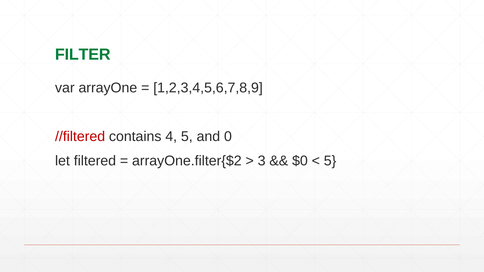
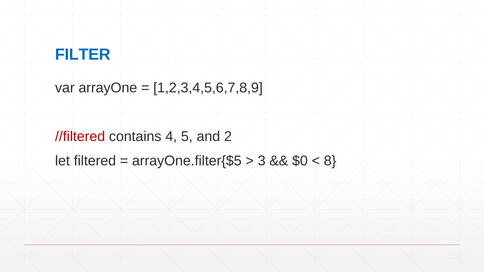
FILTER colour: green -> blue
0: 0 -> 2
arrayOne.filter{$2: arrayOne.filter{$2 -> arrayOne.filter{$5
5 at (330, 161): 5 -> 8
